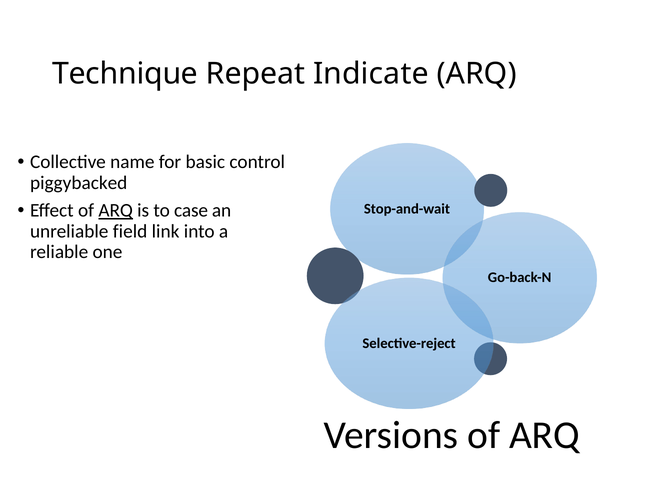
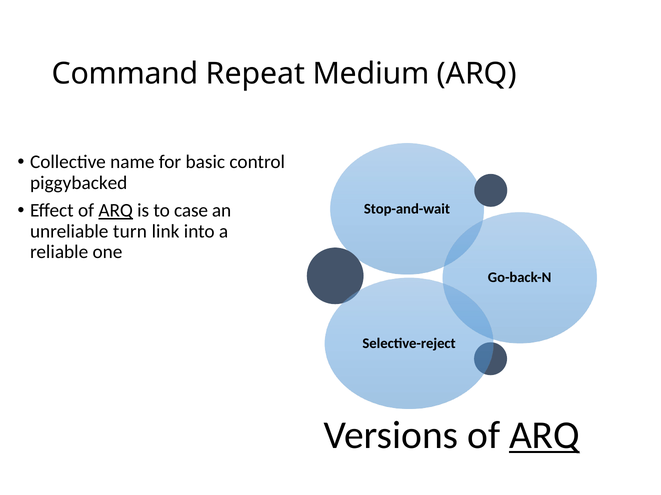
Technique: Technique -> Command
Indicate: Indicate -> Medium
field: field -> turn
ARQ at (544, 436) underline: none -> present
